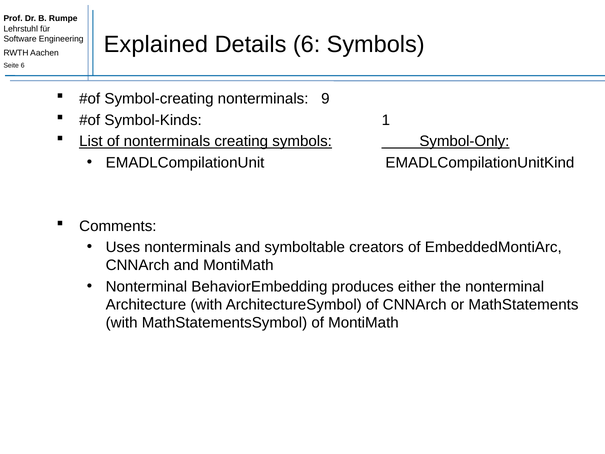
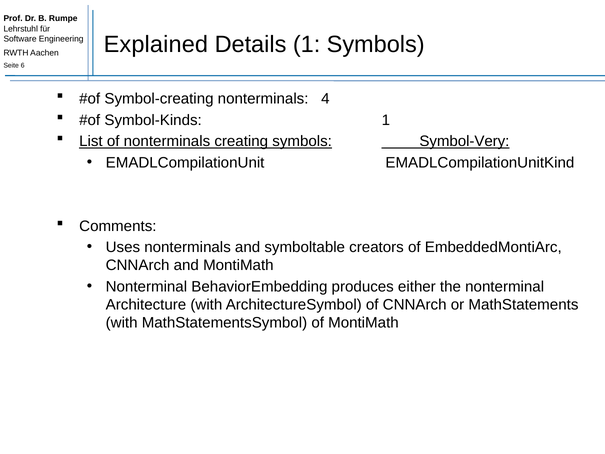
Details 6: 6 -> 1
9: 9 -> 4
Symbol-Only: Symbol-Only -> Symbol-Very
